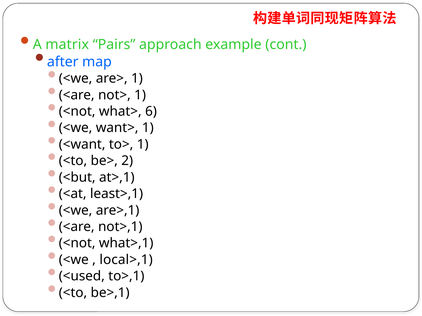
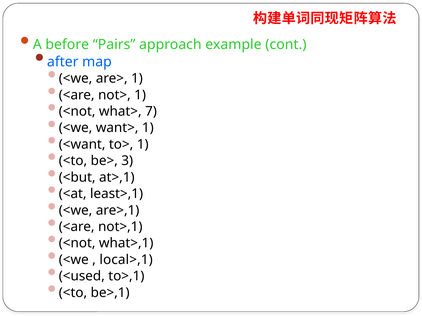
matrix: matrix -> before
6: 6 -> 7
2: 2 -> 3
